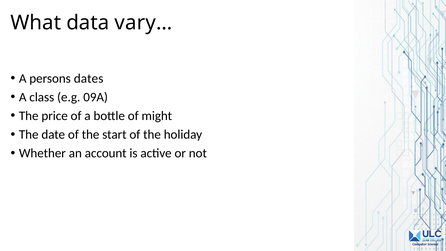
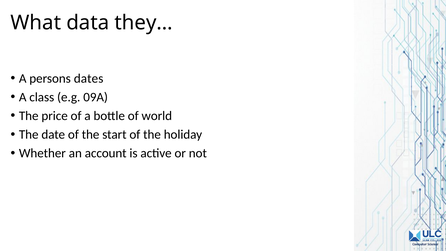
vary…: vary… -> they…
might: might -> world
